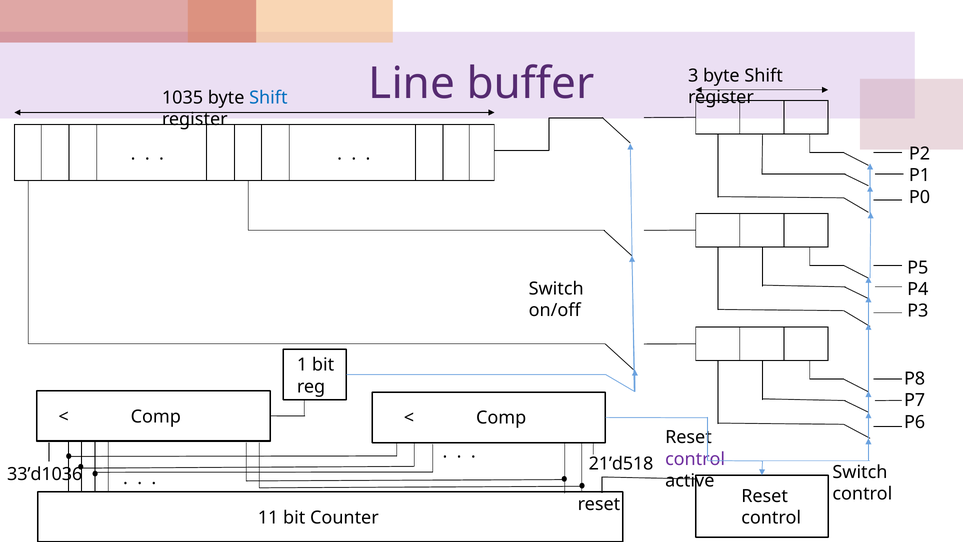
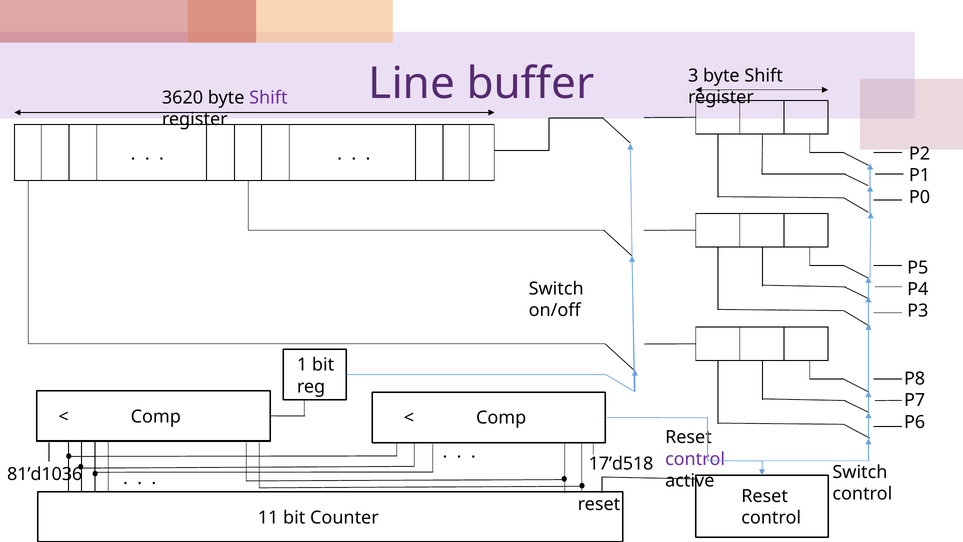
1035: 1035 -> 3620
Shift at (268, 98) colour: blue -> purple
21’d518: 21’d518 -> 17’d518
33’d1036: 33’d1036 -> 81’d1036
